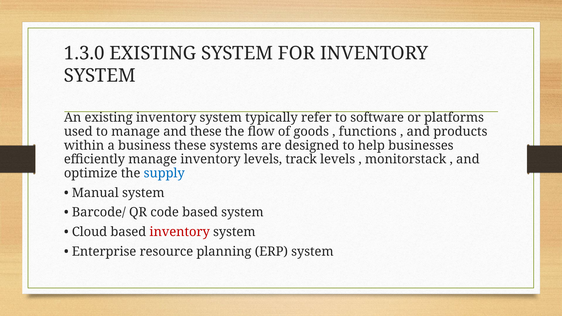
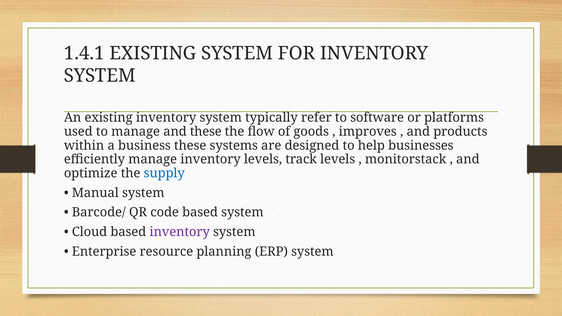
1.3.0: 1.3.0 -> 1.4.1
functions: functions -> improves
inventory at (180, 232) colour: red -> purple
